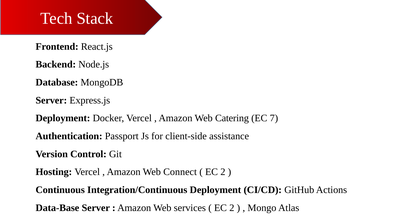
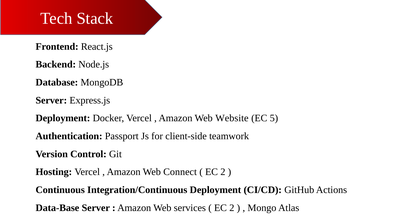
Catering: Catering -> Website
7: 7 -> 5
assistance: assistance -> teamwork
